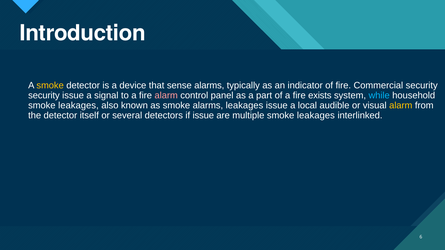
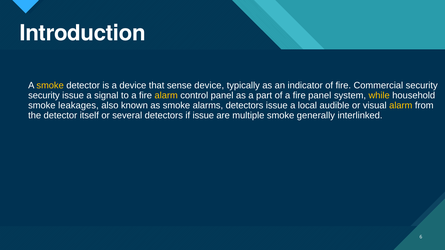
sense alarms: alarms -> device
alarm at (166, 96) colour: pink -> yellow
fire exists: exists -> panel
while colour: light blue -> yellow
alarms leakages: leakages -> detectors
multiple smoke leakages: leakages -> generally
